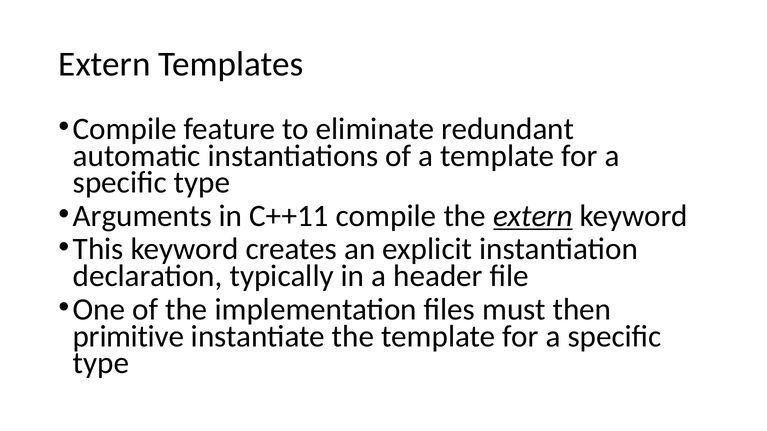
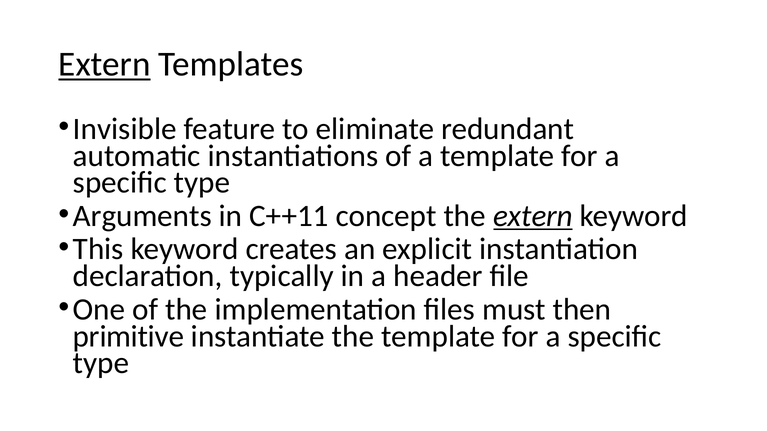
Extern at (104, 64) underline: none -> present
Compile at (125, 129): Compile -> Invisible
C++11 compile: compile -> concept
